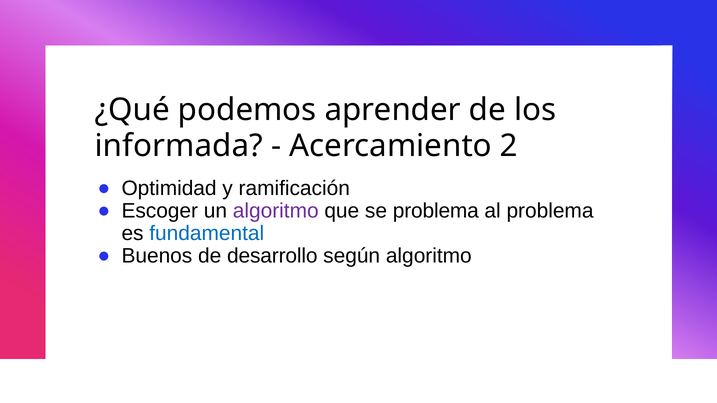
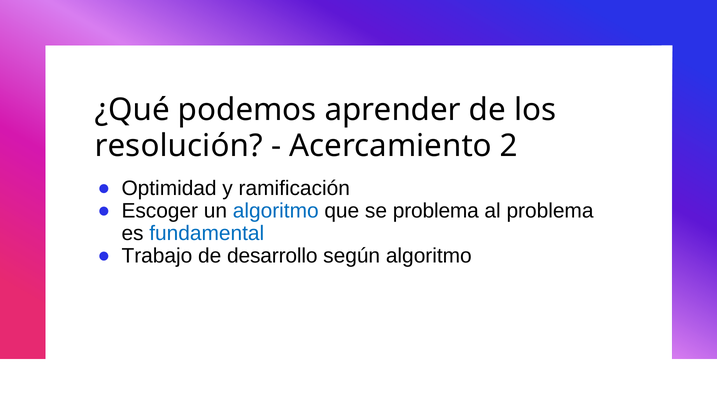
informada: informada -> resolución
algoritmo at (276, 211) colour: purple -> blue
Buenos: Buenos -> Trabajo
